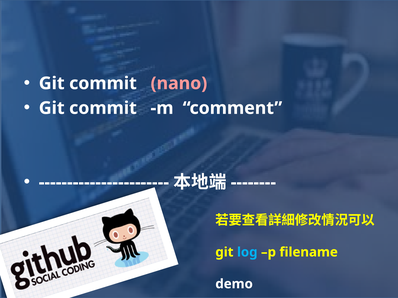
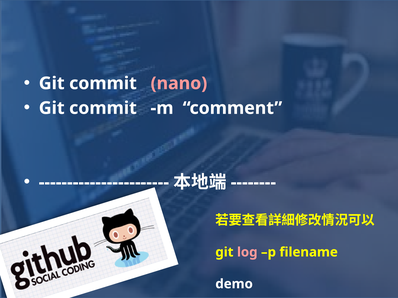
log colour: light blue -> pink
